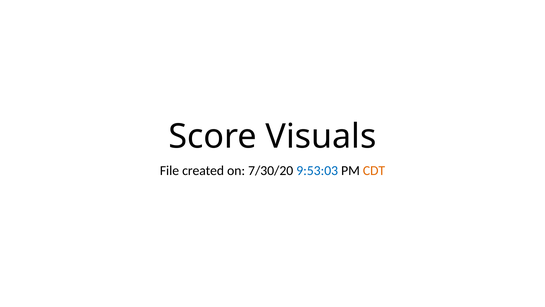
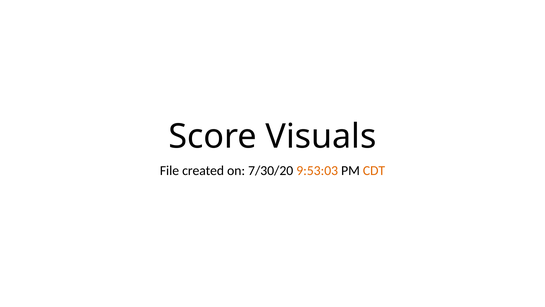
9:53:03 colour: blue -> orange
